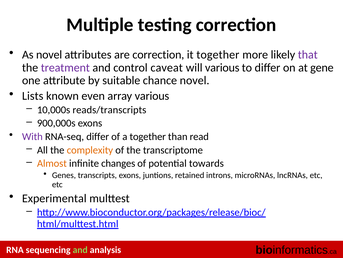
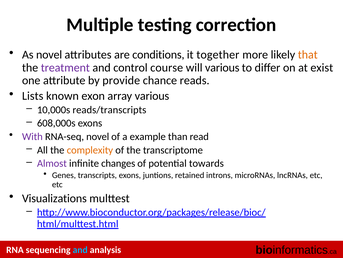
are correction: correction -> conditions
that colour: purple -> orange
caveat: caveat -> course
gene: gene -> exist
suitable: suitable -> provide
chance novel: novel -> reads
even: even -> exon
900,000s: 900,000s -> 608,000s
RNA-seq differ: differ -> novel
a together: together -> example
Almost colour: orange -> purple
Experimental: Experimental -> Visualizations
and at (80, 249) colour: light green -> light blue
